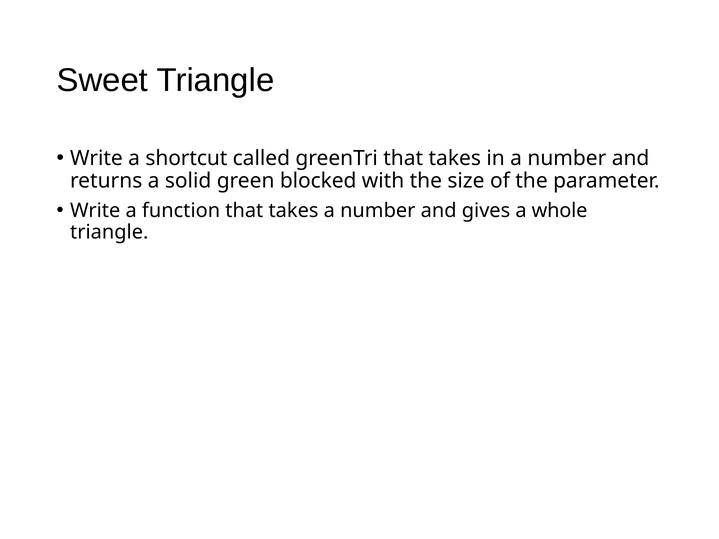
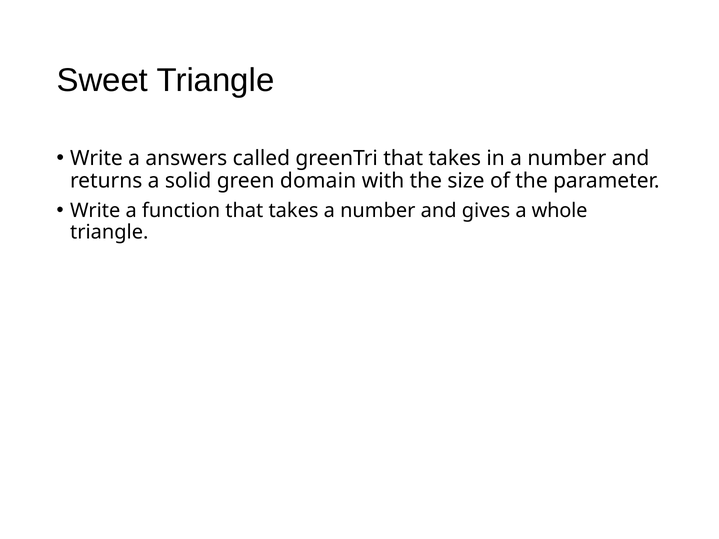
shortcut: shortcut -> answers
blocked: blocked -> domain
